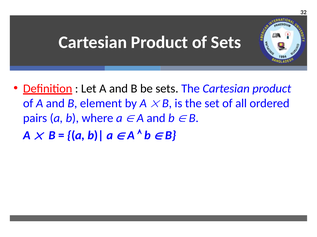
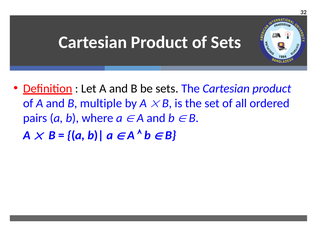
element: element -> multiple
